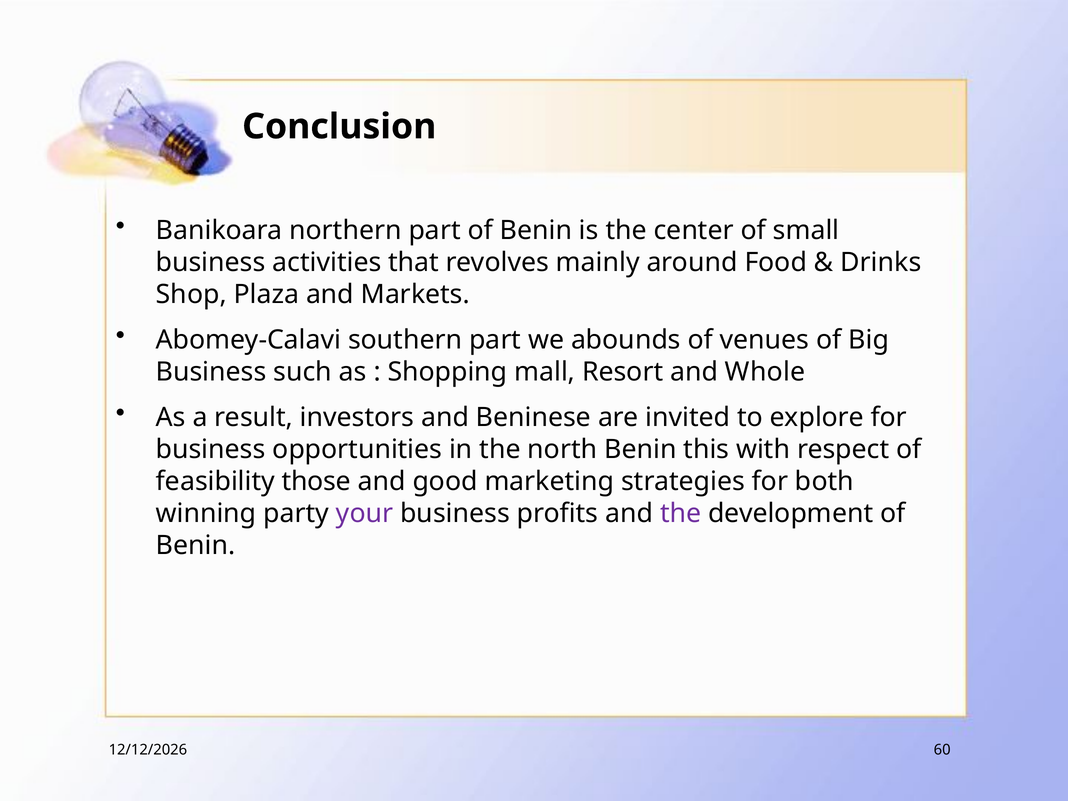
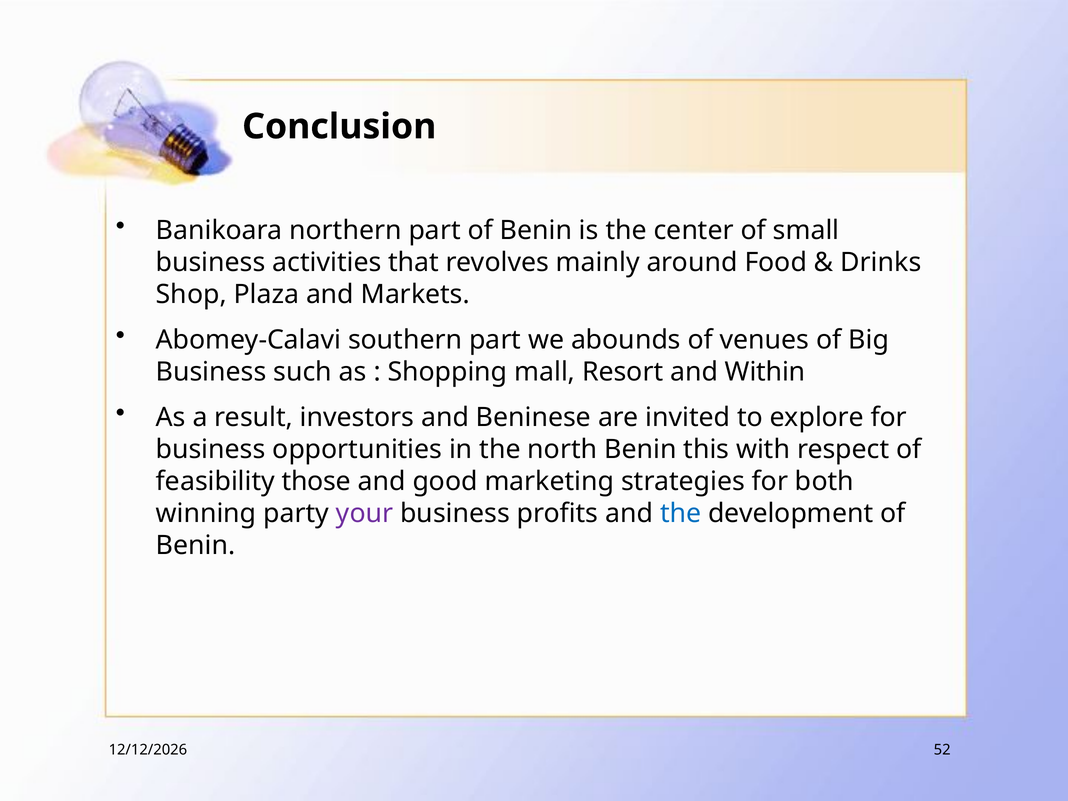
Whole: Whole -> Within
the at (681, 513) colour: purple -> blue
60: 60 -> 52
